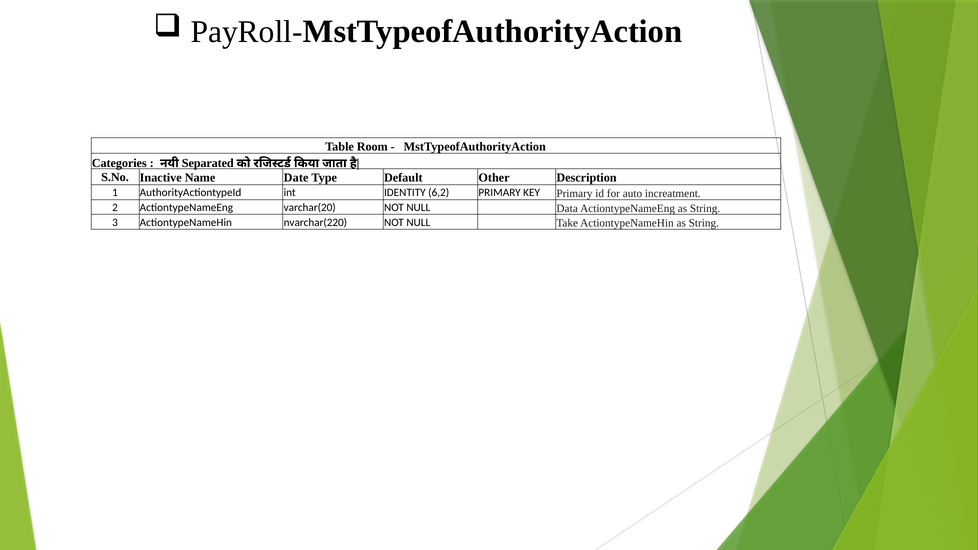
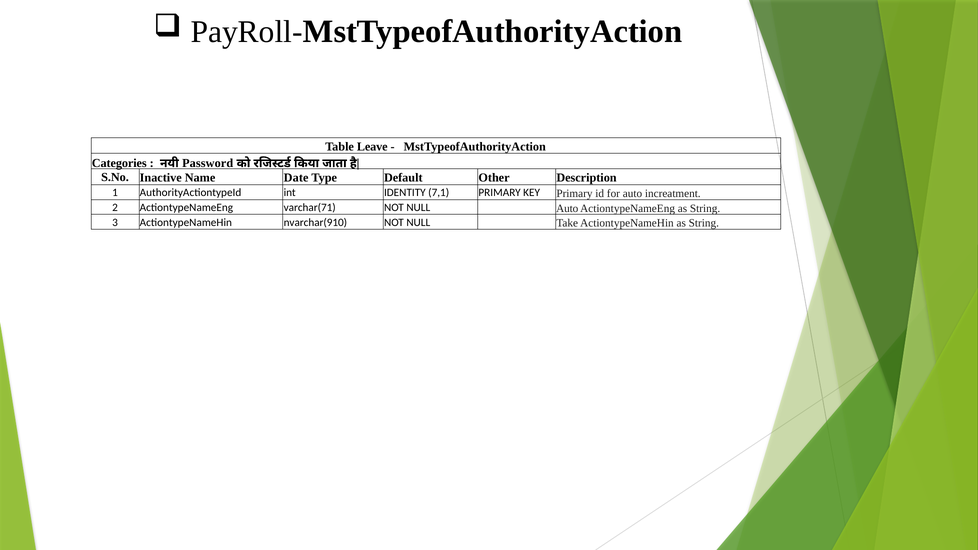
Room: Room -> Leave
Separated: Separated -> Password
6,2: 6,2 -> 7,1
varchar(20: varchar(20 -> varchar(71
NULL Data: Data -> Auto
nvarchar(220: nvarchar(220 -> nvarchar(910
